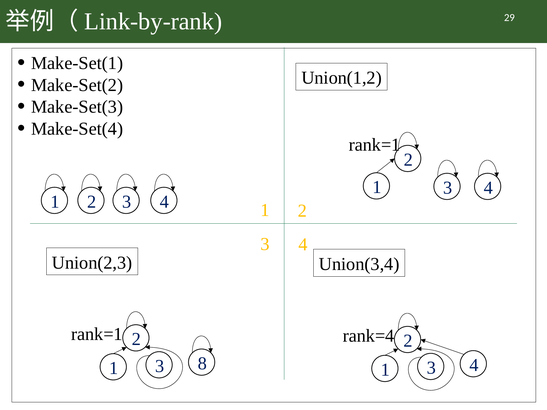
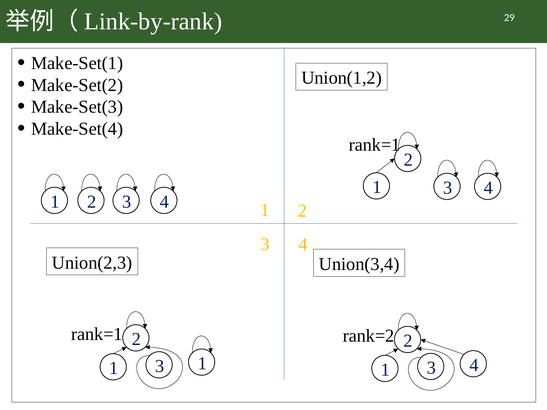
rank=4: rank=4 -> rank=2
3 8: 8 -> 1
